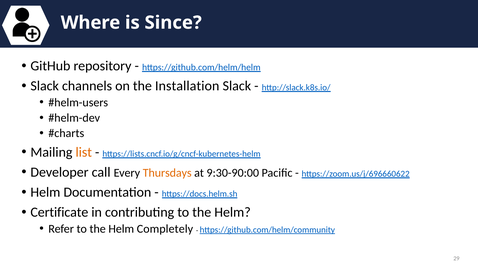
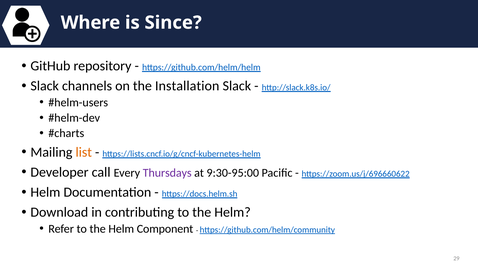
Thursdays colour: orange -> purple
9:30-90:00: 9:30-90:00 -> 9:30-95:00
Certificate: Certificate -> Download
Completely: Completely -> Component
